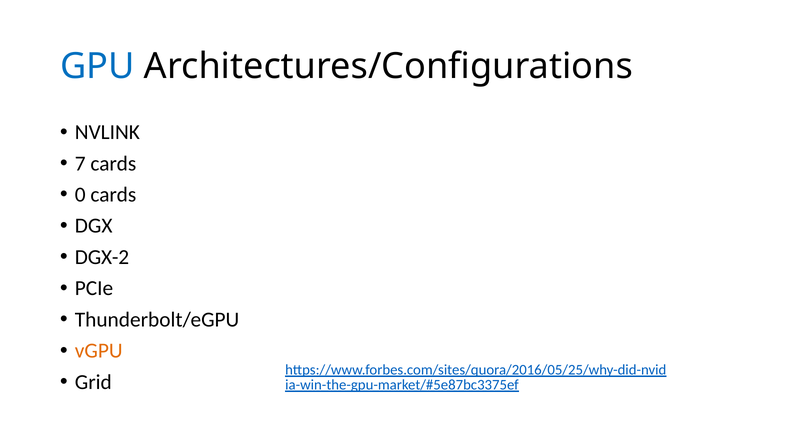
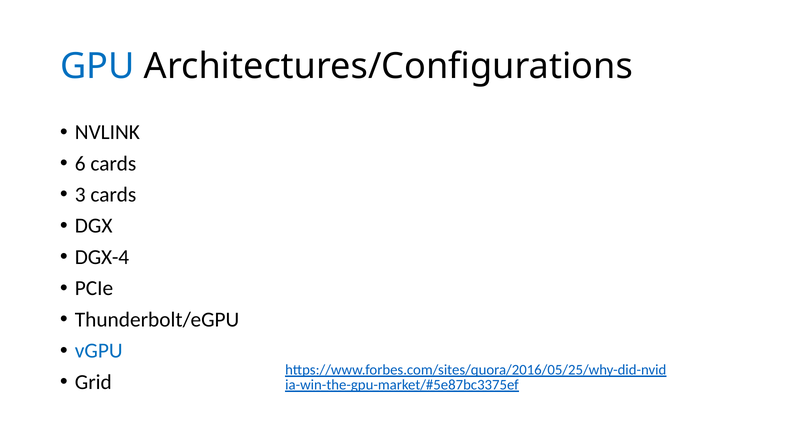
7: 7 -> 6
0: 0 -> 3
DGX-2: DGX-2 -> DGX-4
vGPU colour: orange -> blue
